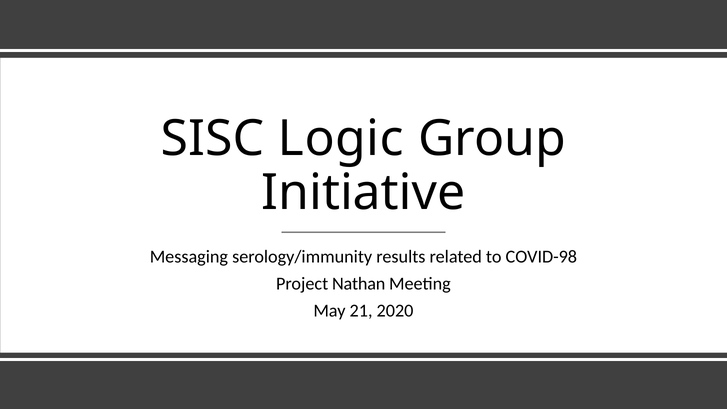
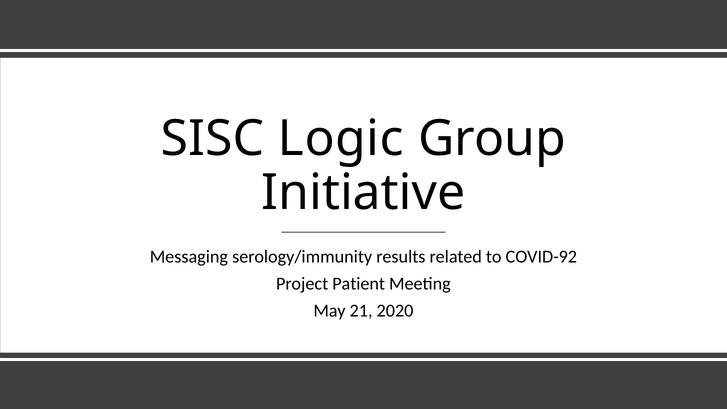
COVID-98: COVID-98 -> COVID-92
Nathan: Nathan -> Patient
